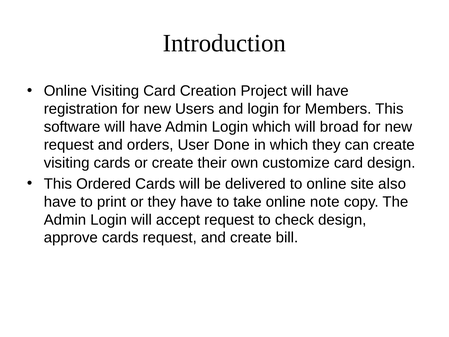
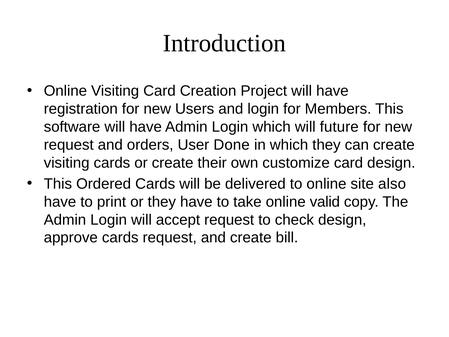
broad: broad -> future
note: note -> valid
